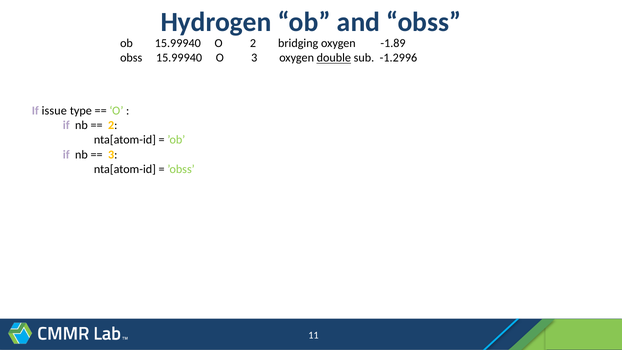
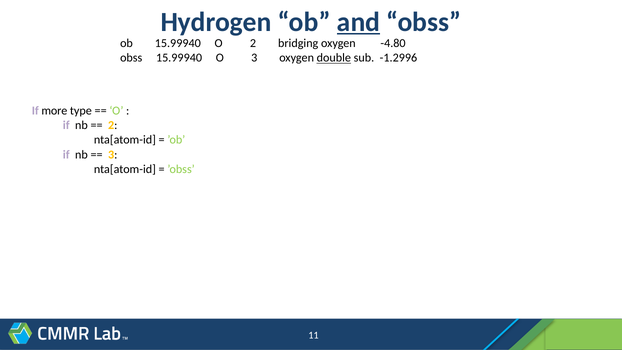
and underline: none -> present
-1.89: -1.89 -> -4.80
issue: issue -> more
